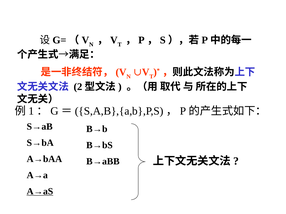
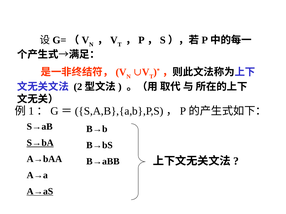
S→bA underline: none -> present
